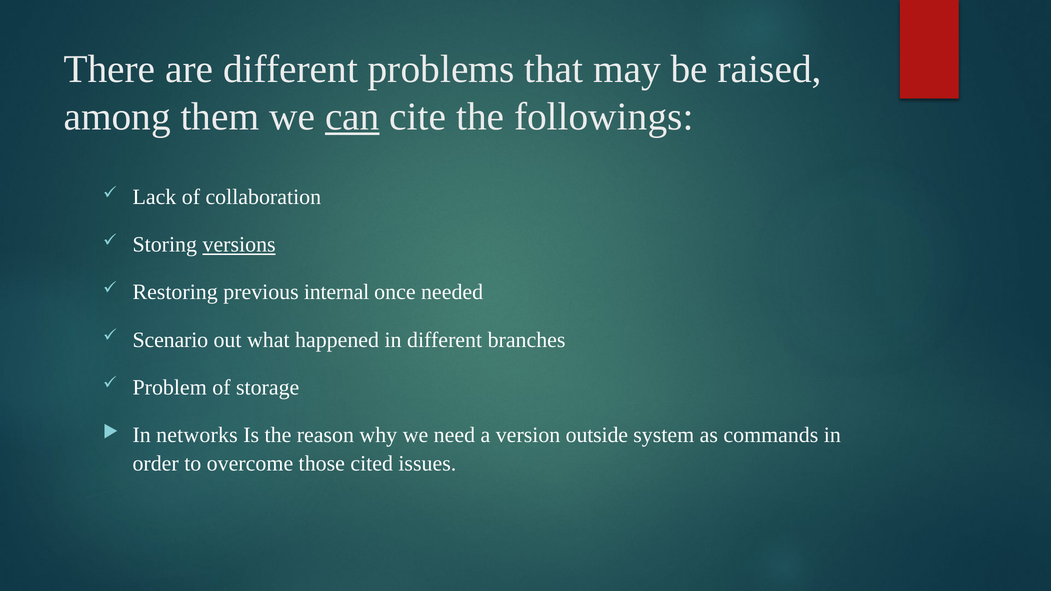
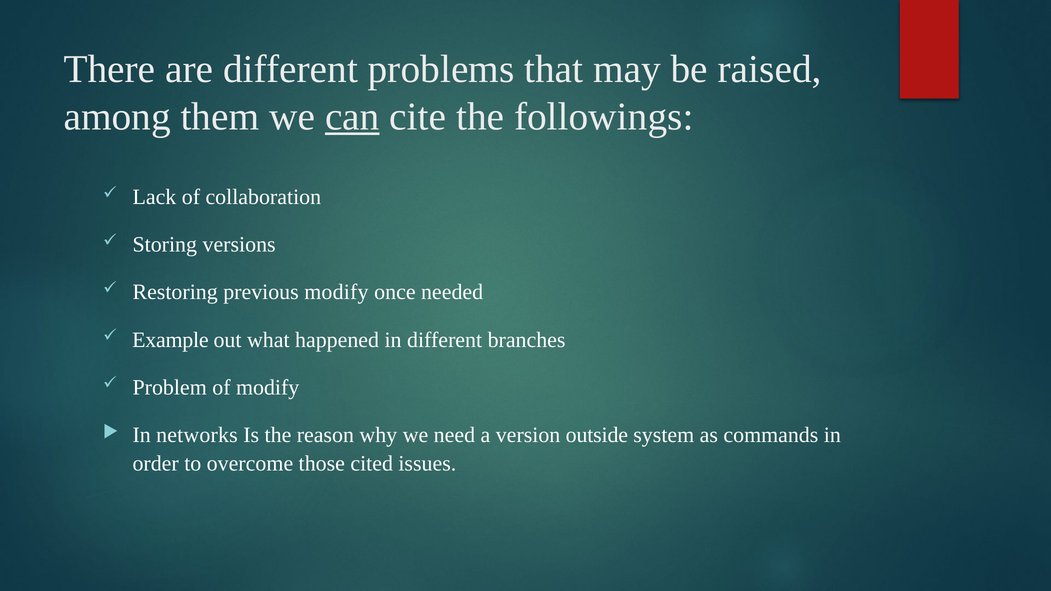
versions underline: present -> none
previous internal: internal -> modify
Scenario: Scenario -> Example
of storage: storage -> modify
